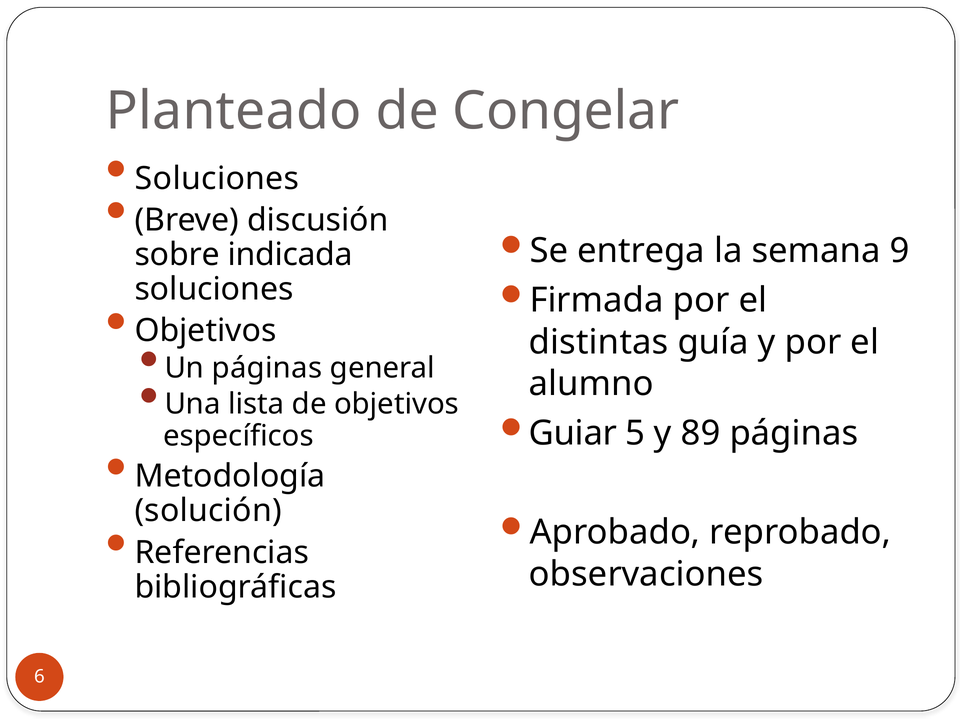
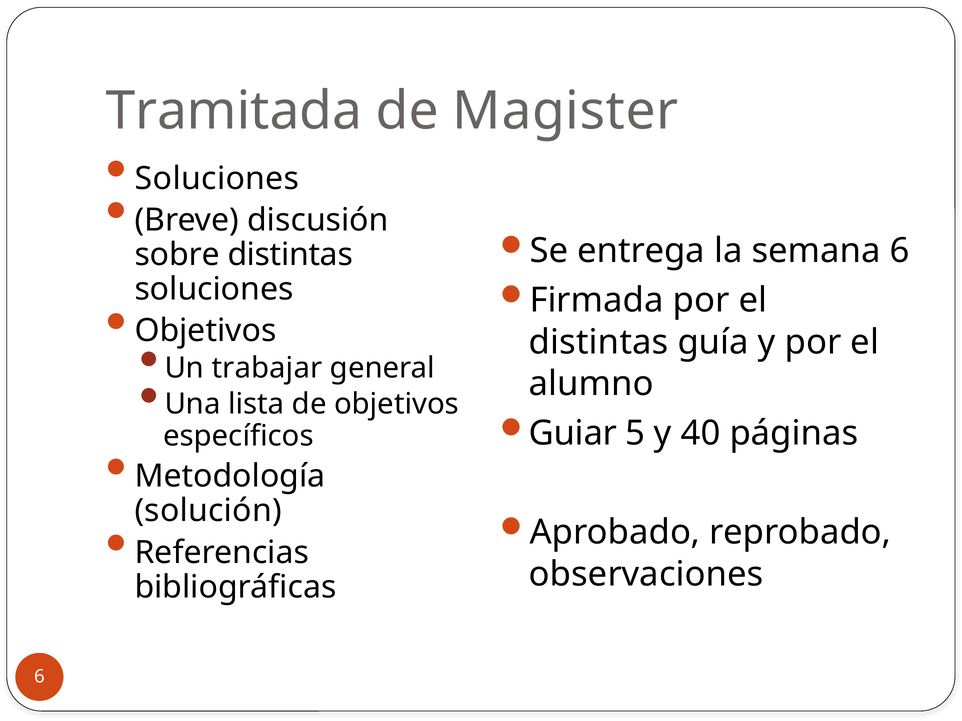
Planteado: Planteado -> Tramitada
Congelar: Congelar -> Magister
semana 9: 9 -> 6
sobre indicada: indicada -> distintas
Un páginas: páginas -> trabajar
89: 89 -> 40
